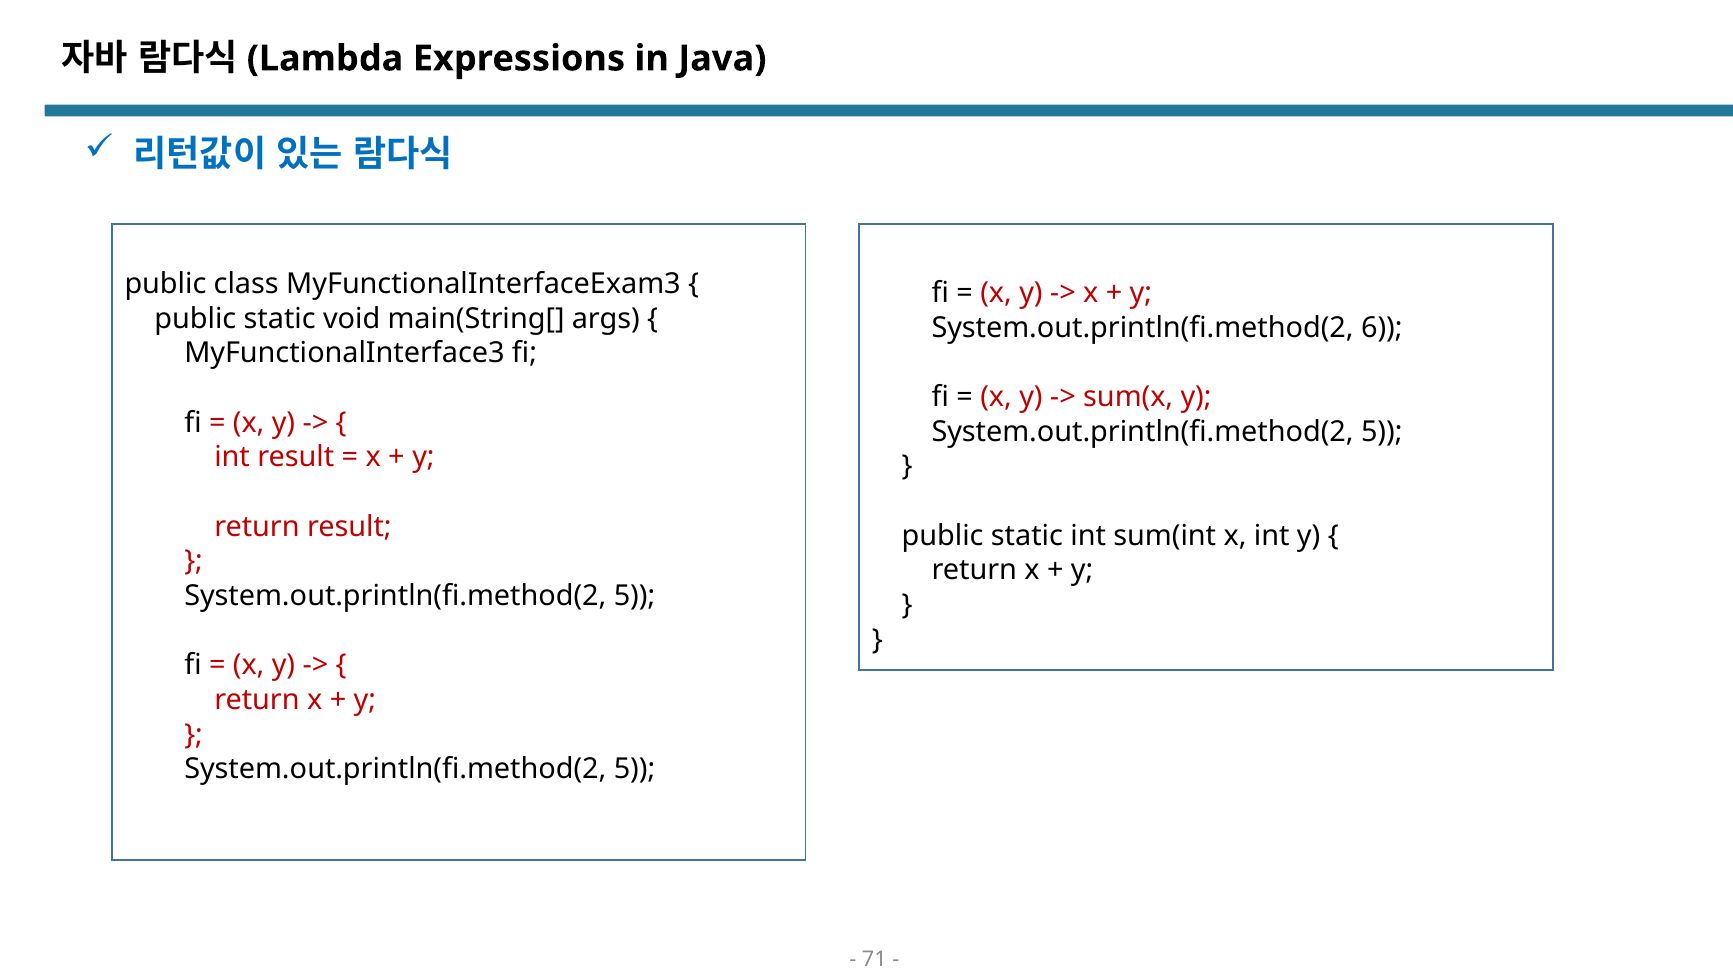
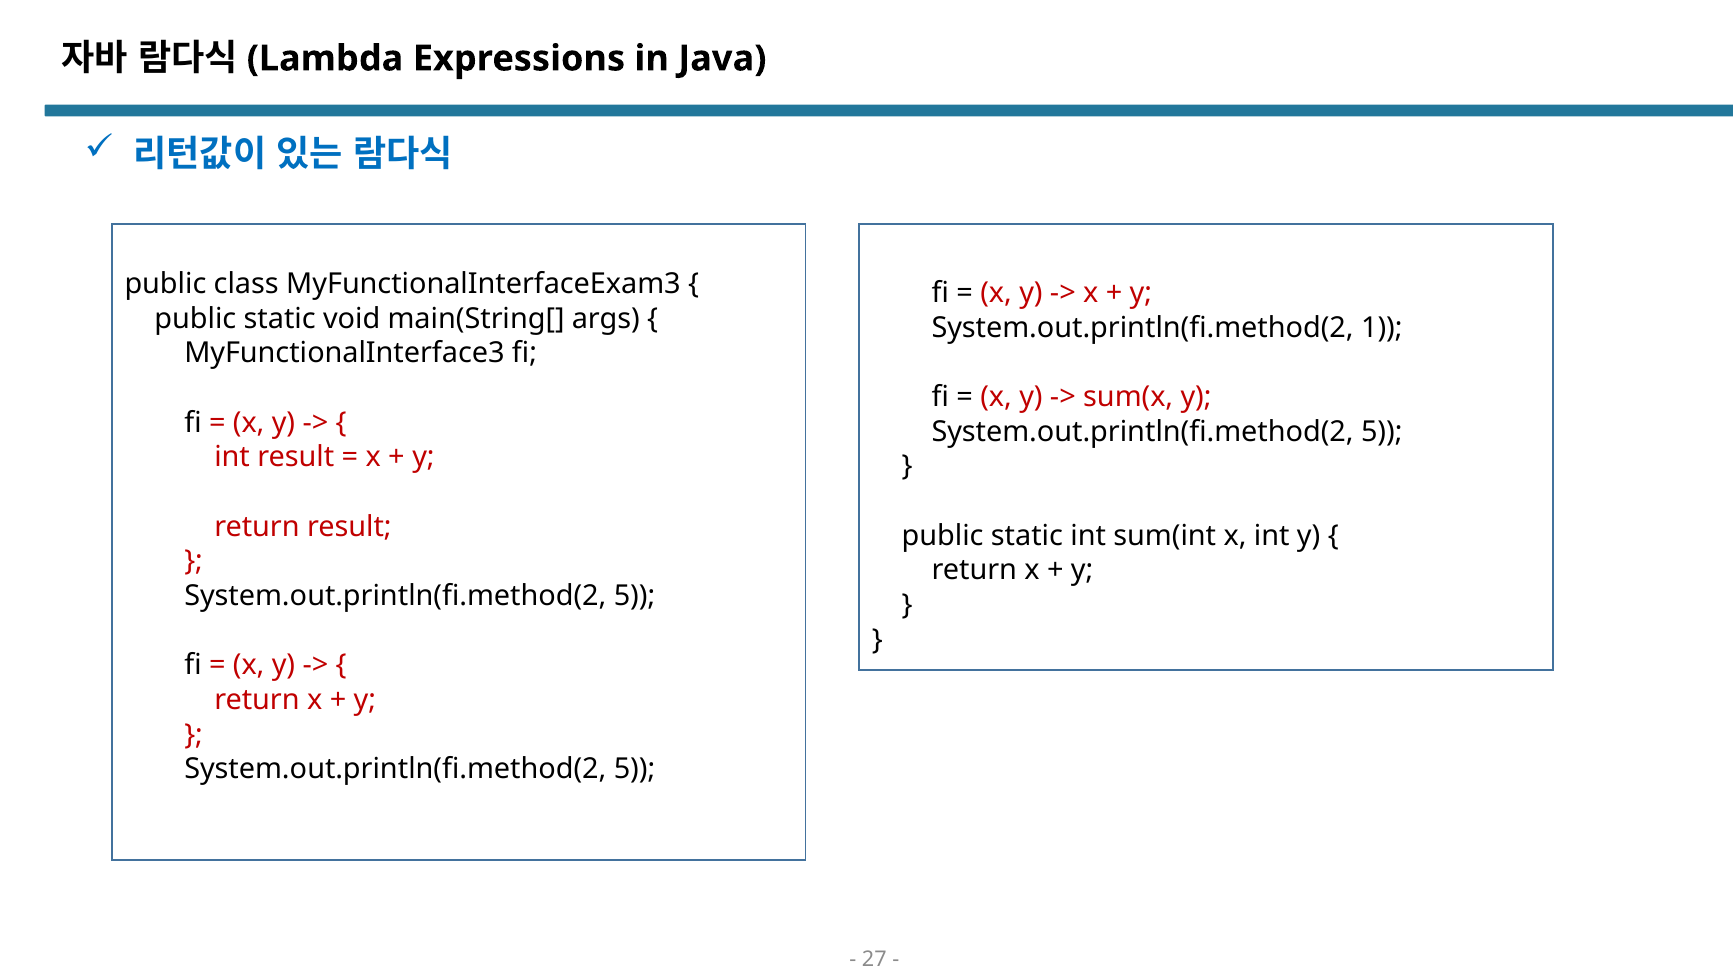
6: 6 -> 1
71: 71 -> 27
